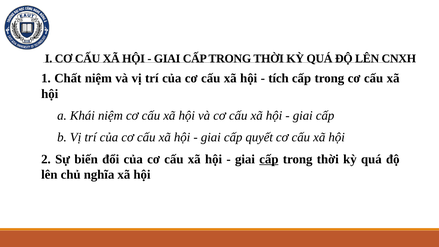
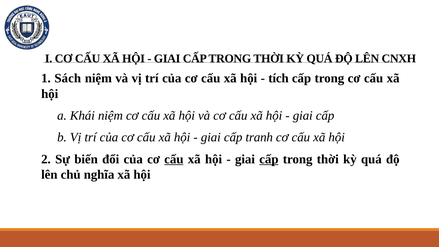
Chất: Chất -> Sách
quyết: quyết -> tranh
cấu at (174, 159) underline: none -> present
